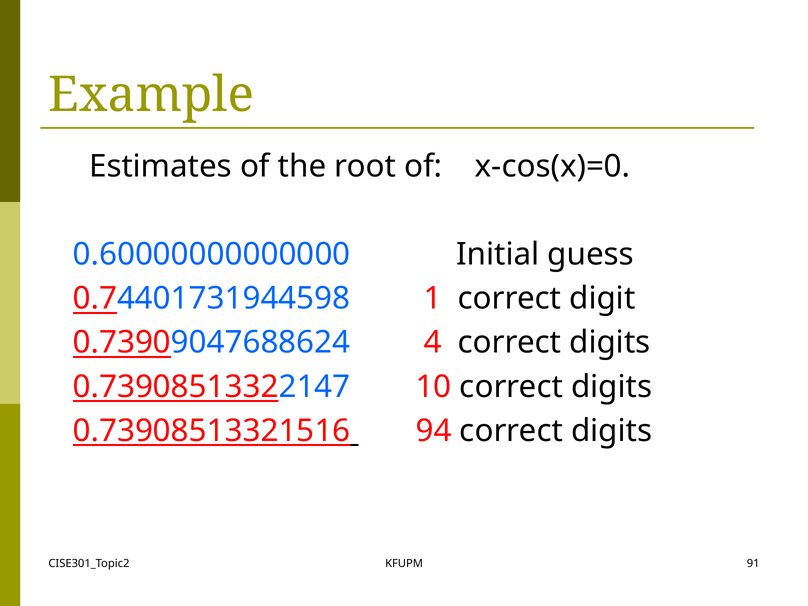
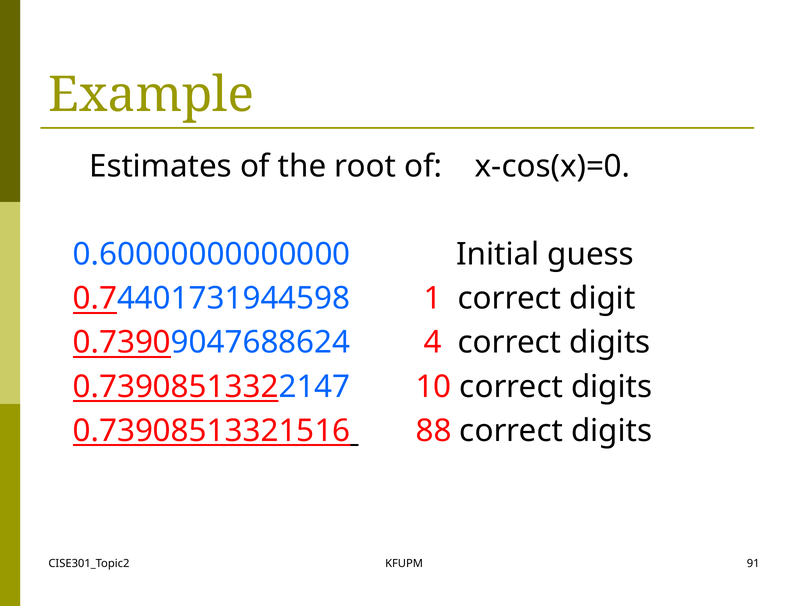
94: 94 -> 88
